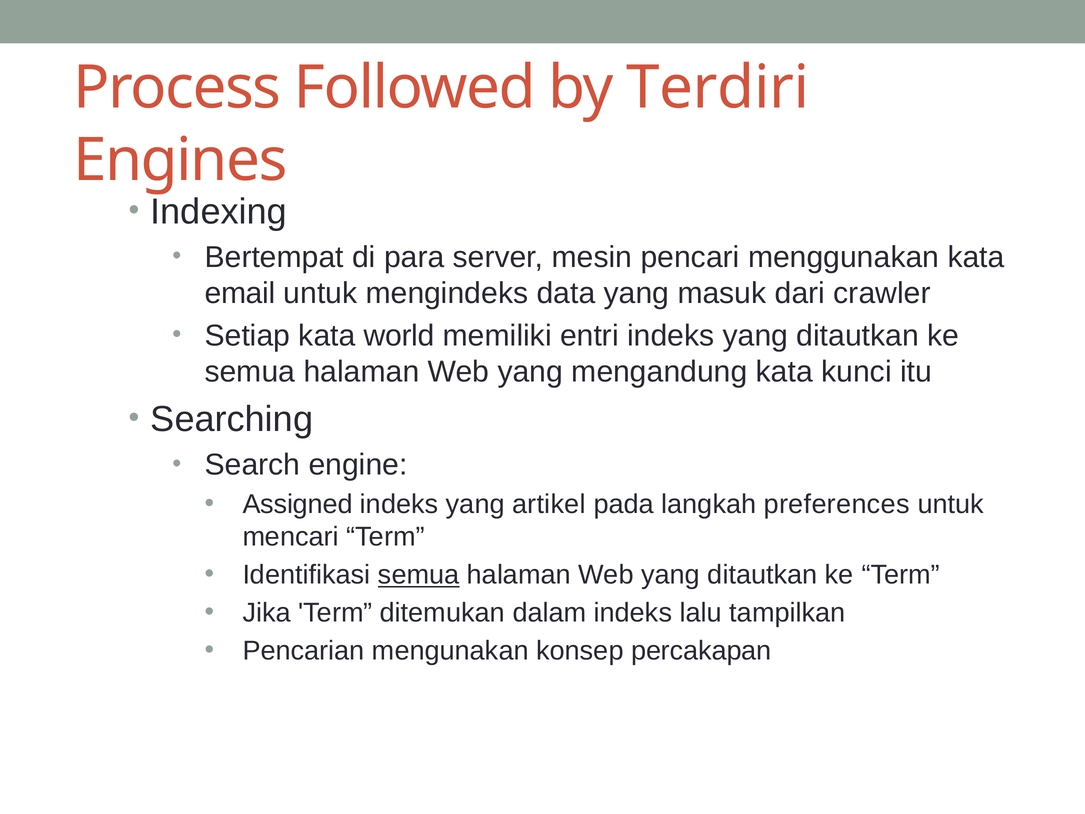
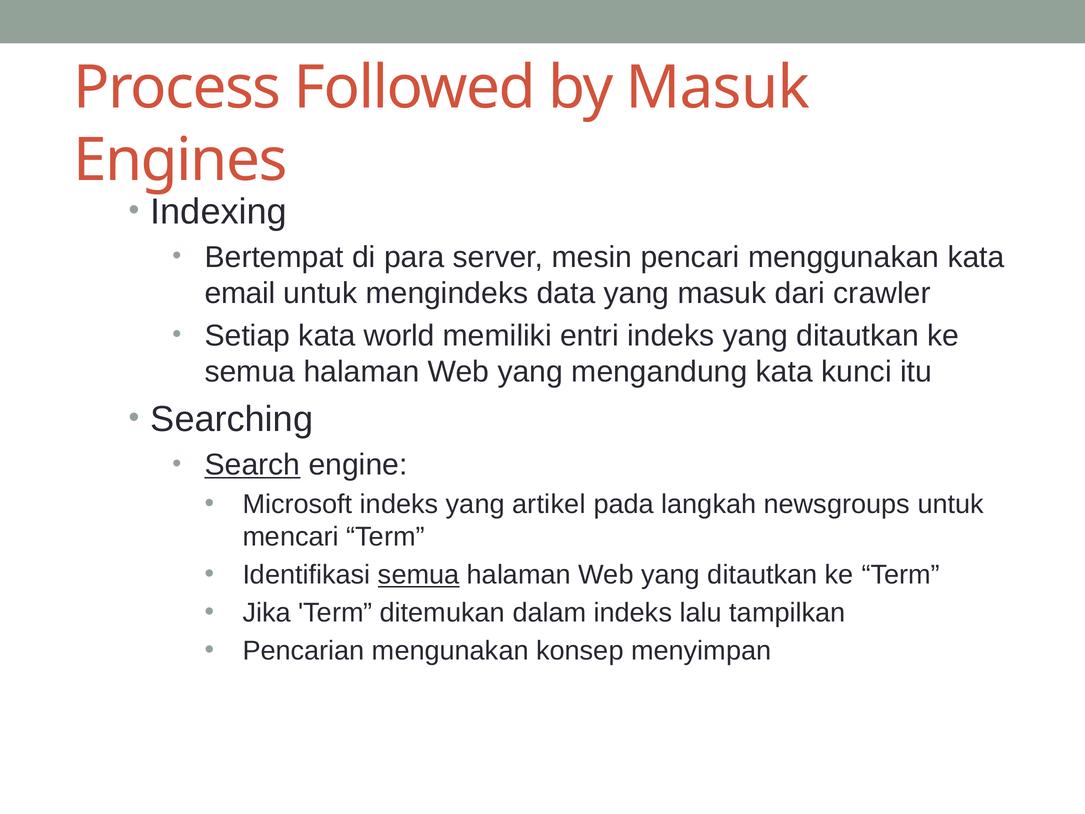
by Terdiri: Terdiri -> Masuk
Search underline: none -> present
Assigned: Assigned -> Microsoft
preferences: preferences -> newsgroups
percakapan: percakapan -> menyimpan
